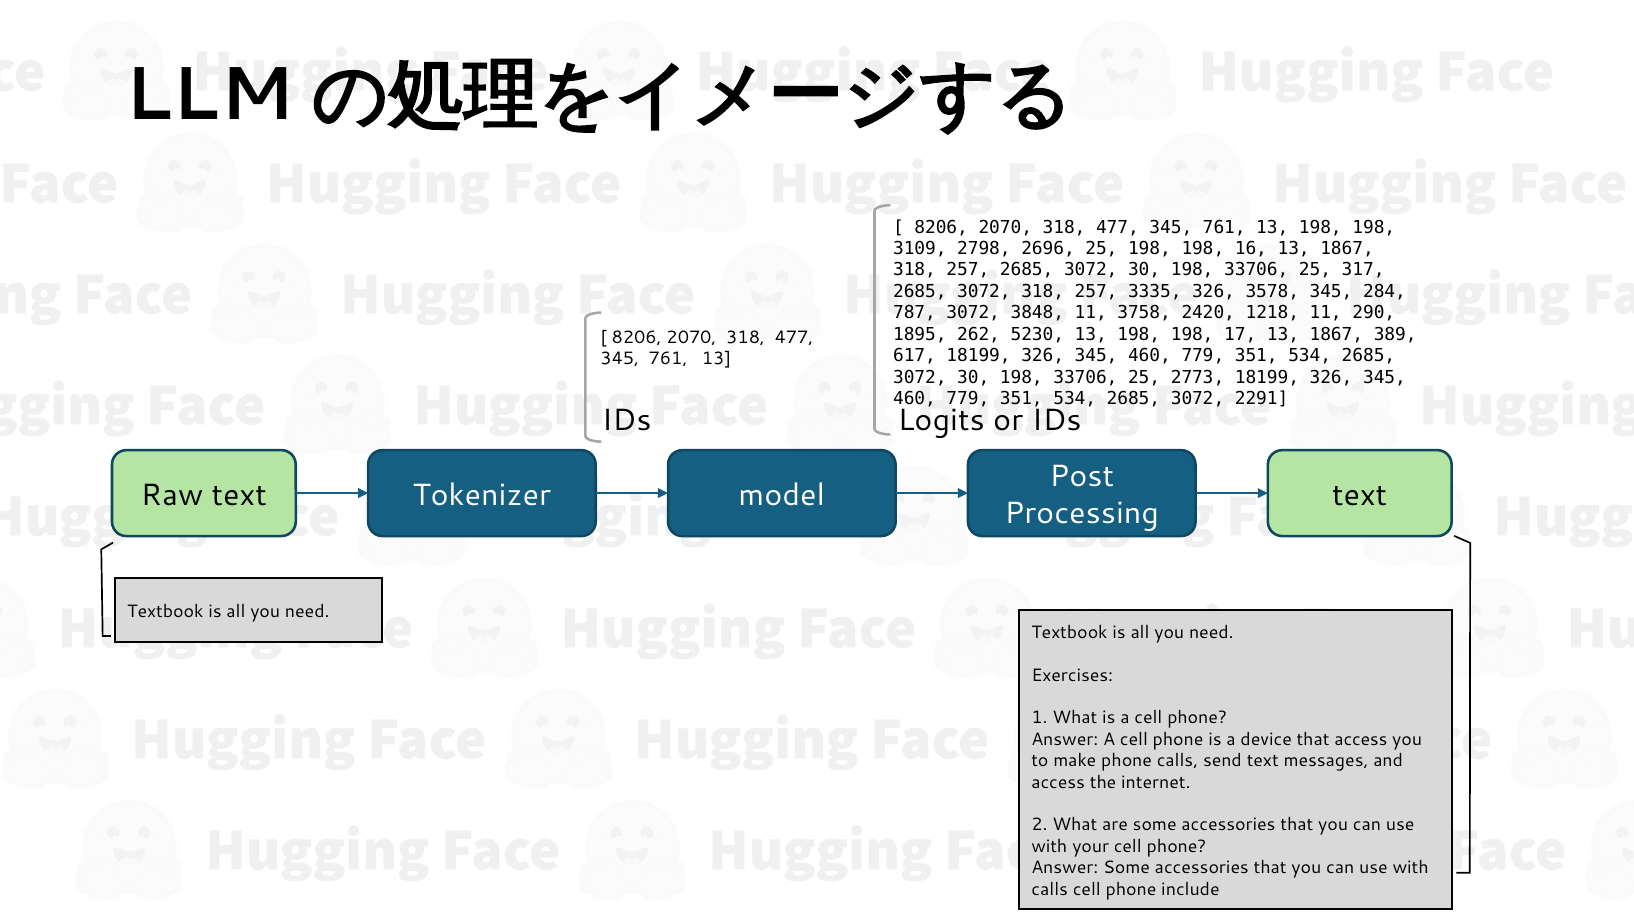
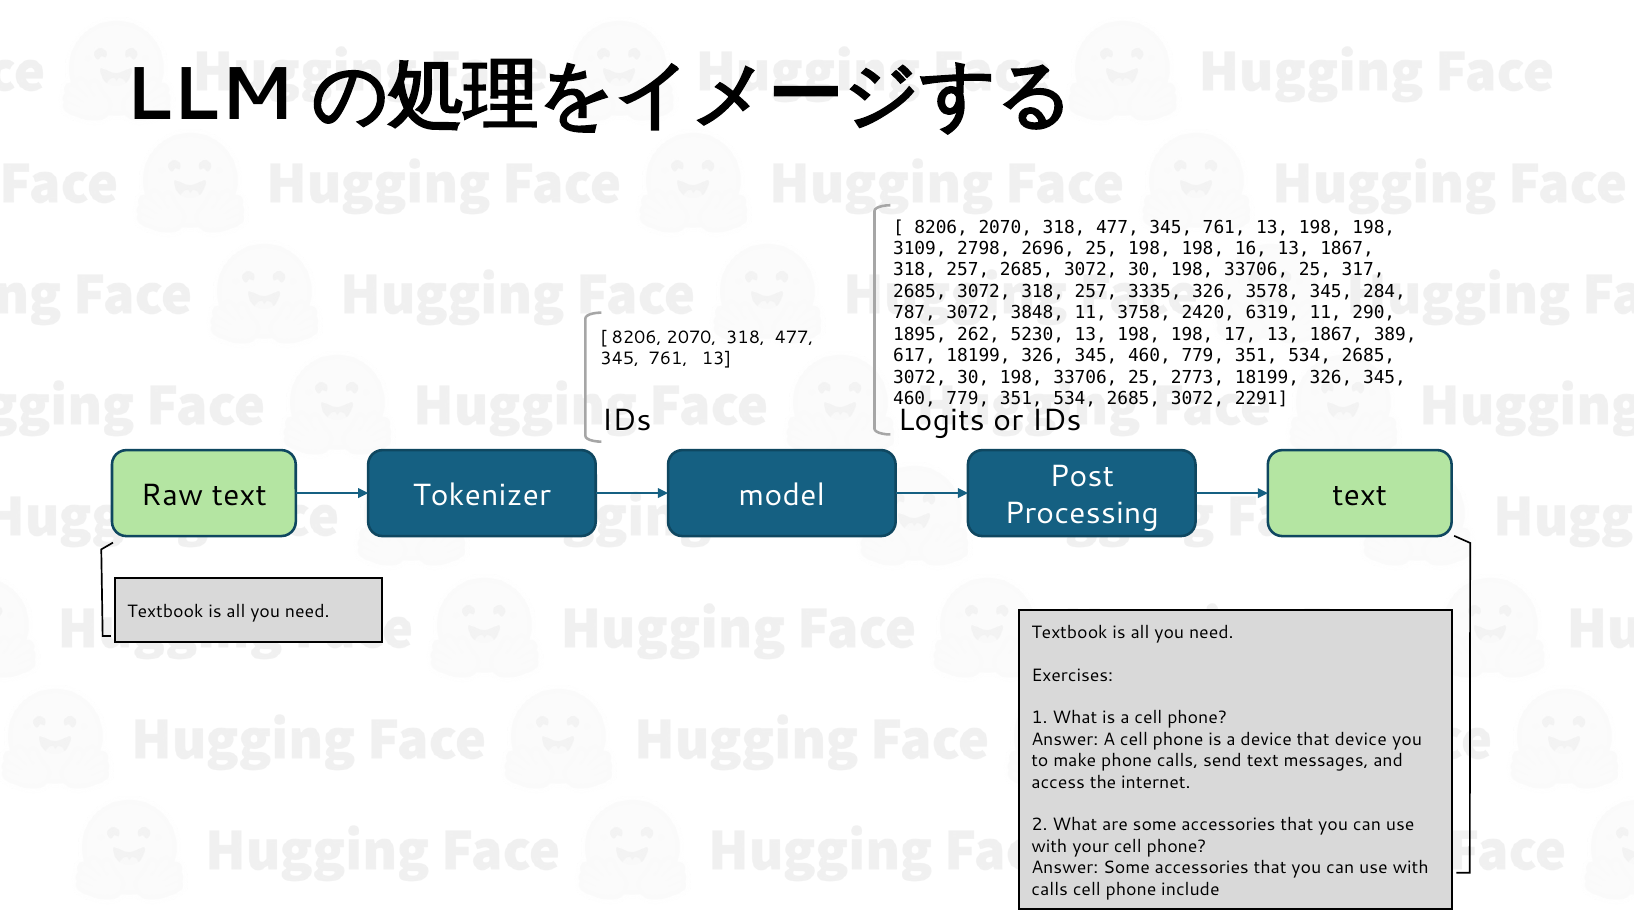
1218: 1218 -> 6319
that access: access -> device
